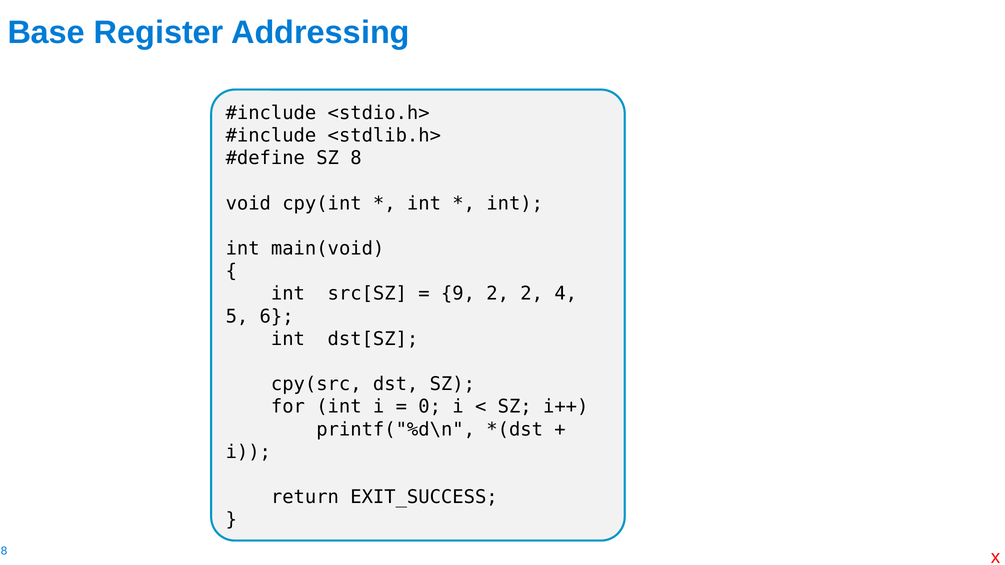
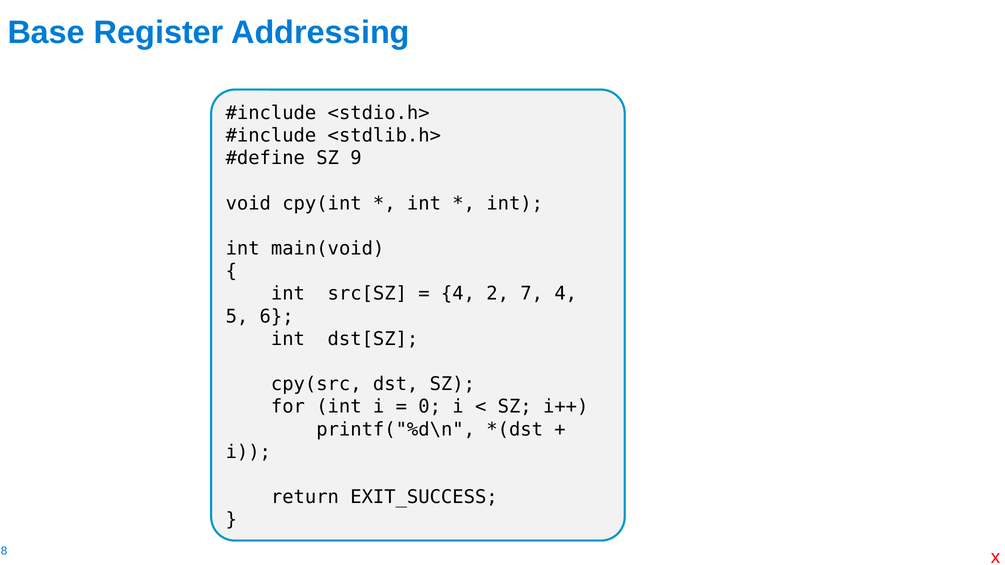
8: 8 -> 9
9 at (458, 294): 9 -> 4
2 2: 2 -> 7
